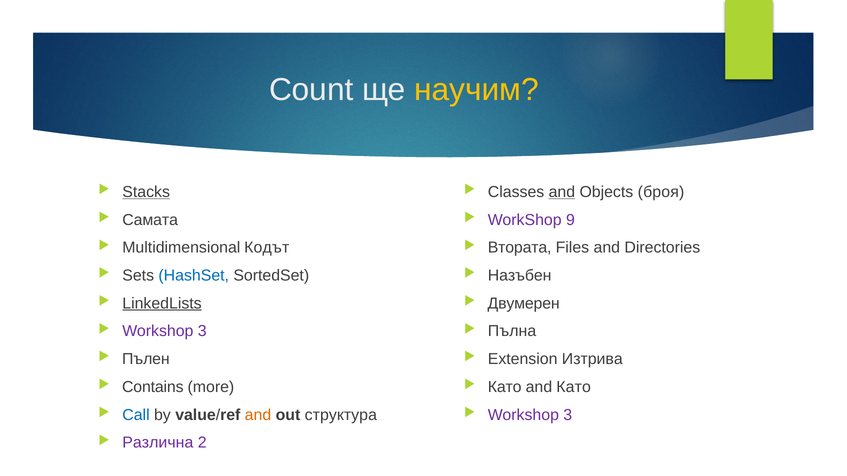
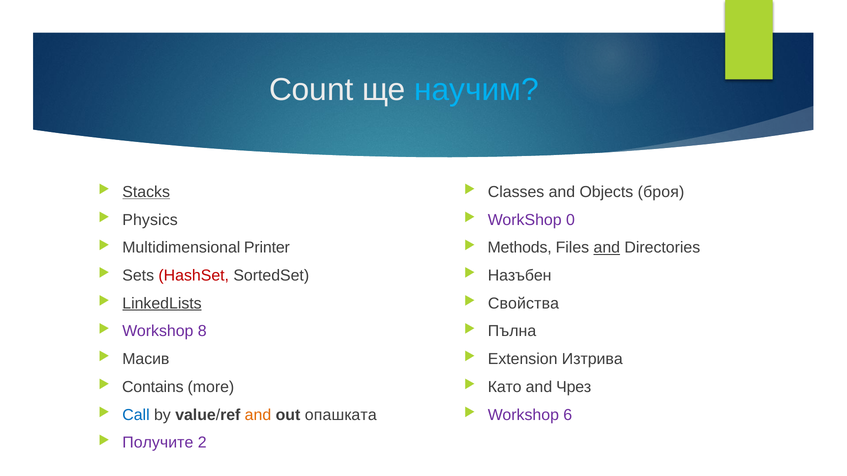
научим colour: yellow -> light blue
and at (562, 192) underline: present -> none
Самата: Самата -> Physics
9: 9 -> 0
Кодът: Кодът -> Printer
Втората: Втората -> Methods
and at (607, 248) underline: none -> present
HashSet colour: blue -> red
Двумерен: Двумерен -> Свойства
3 at (202, 332): 3 -> 8
Пълен: Пълен -> Масив
and Като: Като -> Чрез
структура: структура -> опашката
3 at (568, 415): 3 -> 6
Различна: Различна -> Получите
